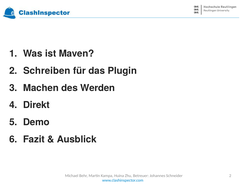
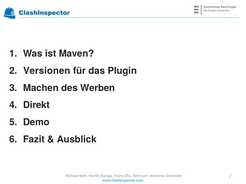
Schreiben: Schreiben -> Versionen
Werden: Werden -> Werben
